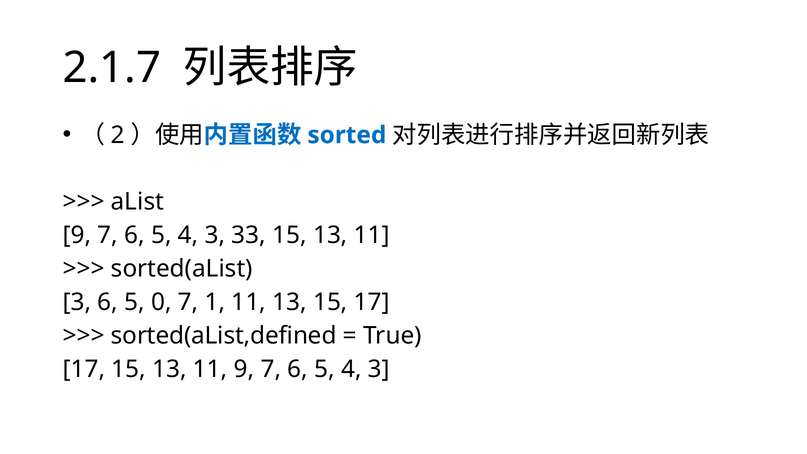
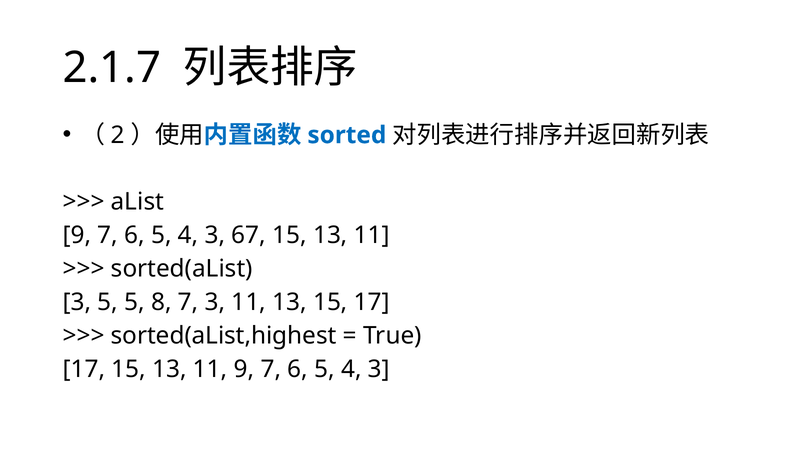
33: 33 -> 67
3 6: 6 -> 5
0: 0 -> 8
7 1: 1 -> 3
sorted(aList,defined: sorted(aList,defined -> sorted(aList,highest
